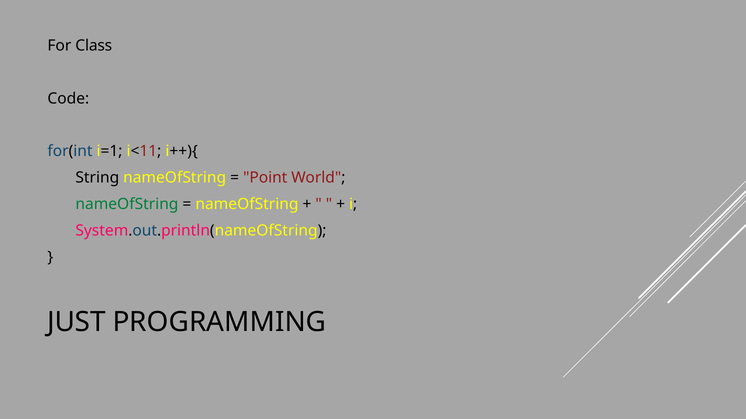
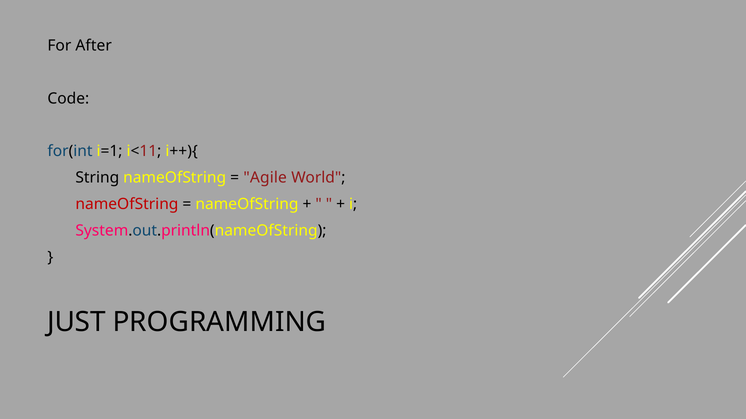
Class: Class -> After
Point: Point -> Agile
nameOfString at (127, 204) colour: green -> red
